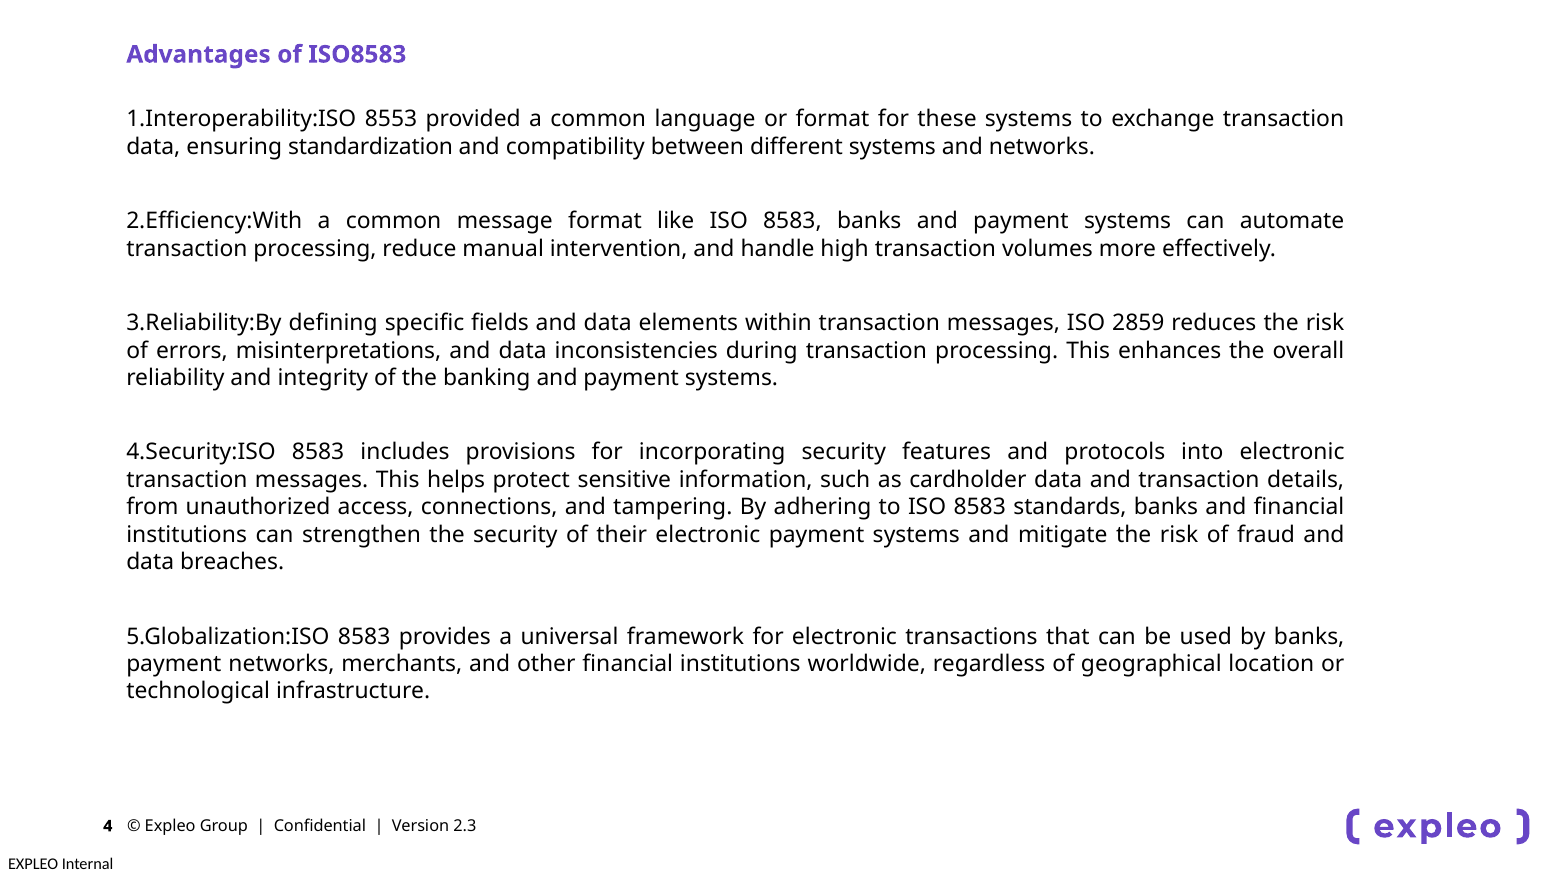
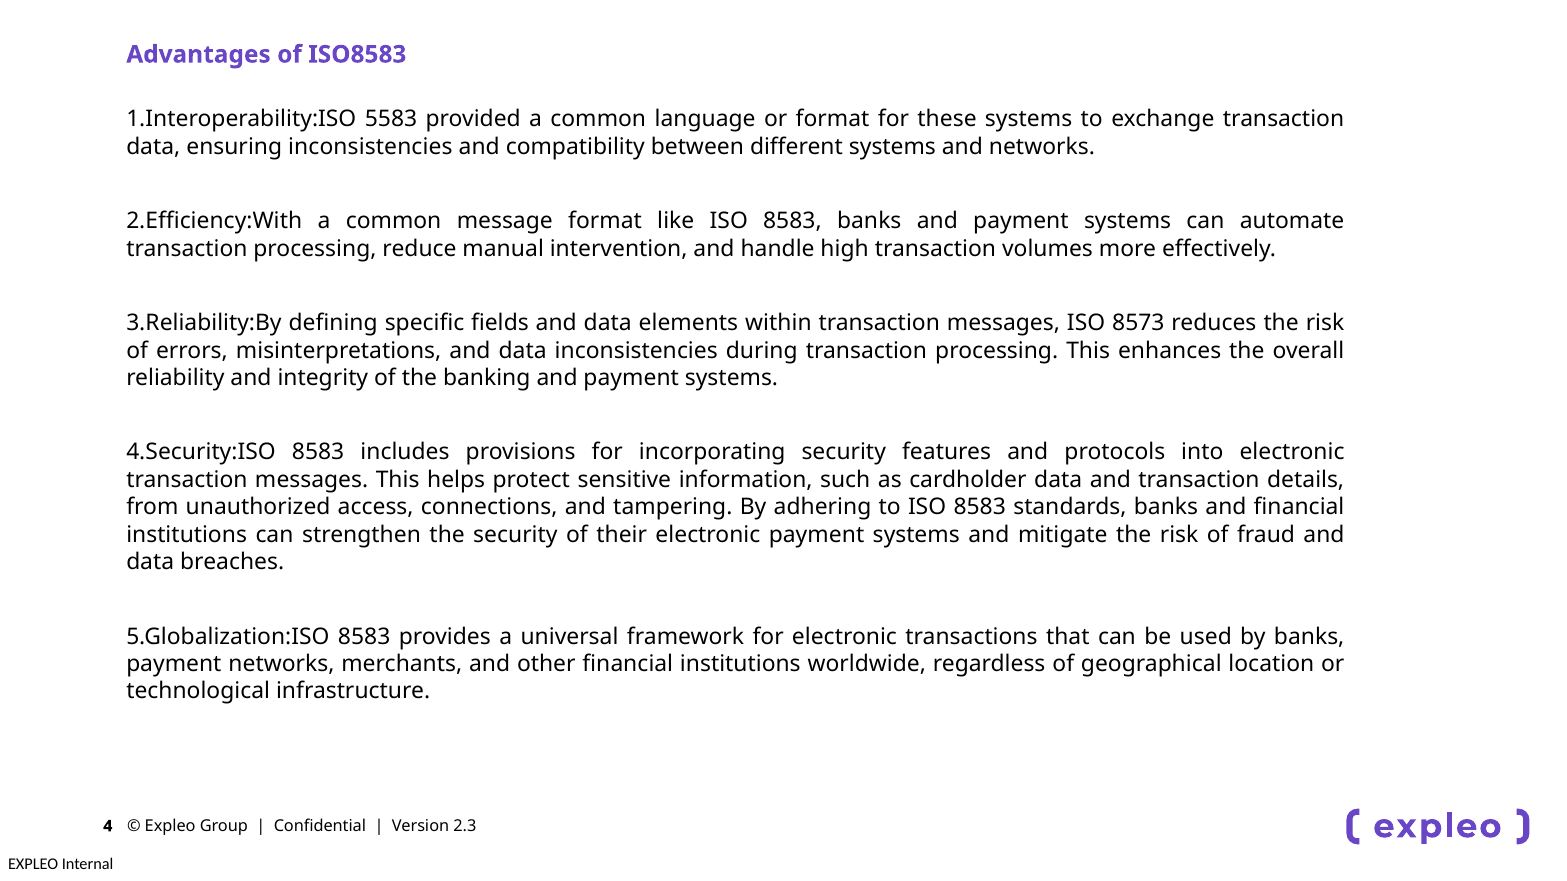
8553: 8553 -> 5583
ensuring standardization: standardization -> inconsistencies
2859: 2859 -> 8573
